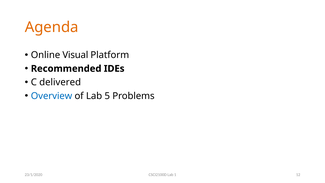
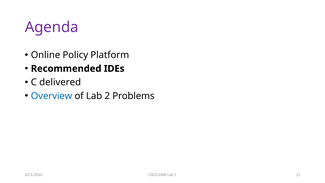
Agenda colour: orange -> purple
Visual: Visual -> Policy
5: 5 -> 2
